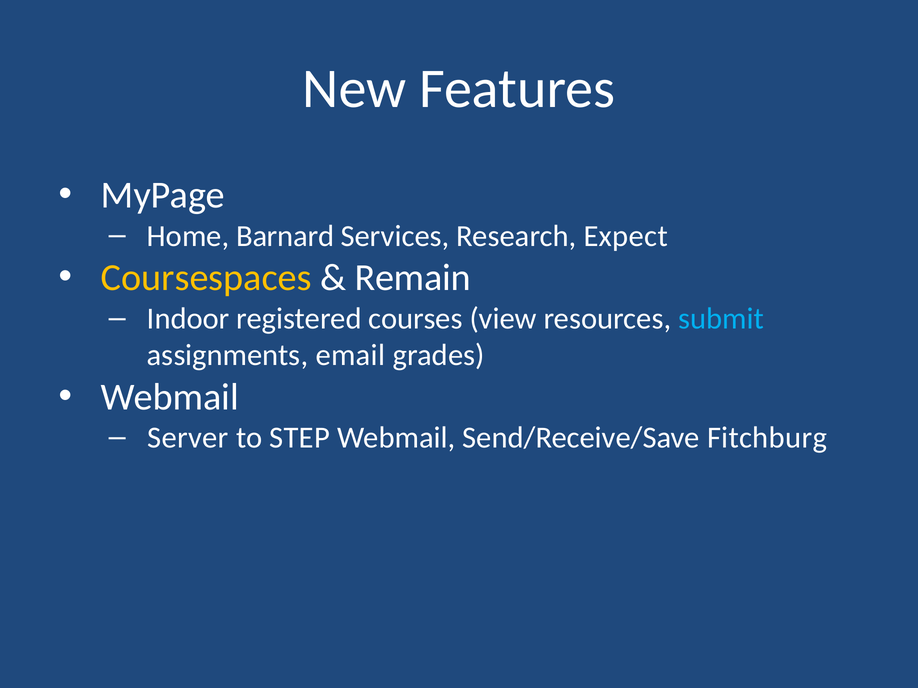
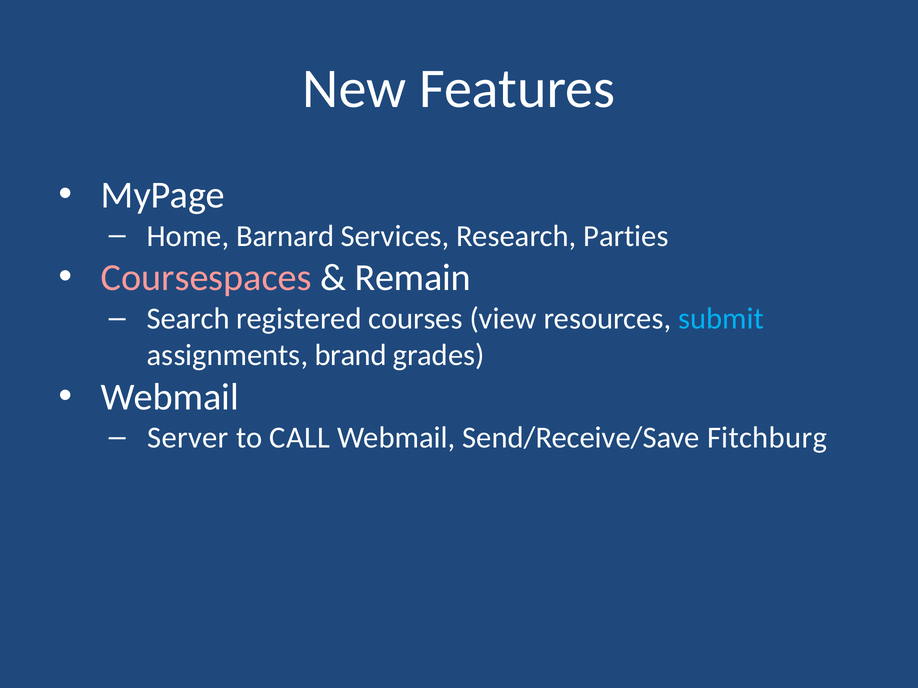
Expect: Expect -> Parties
Coursespaces colour: yellow -> pink
Indoor: Indoor -> Search
email: email -> brand
STEP: STEP -> CALL
